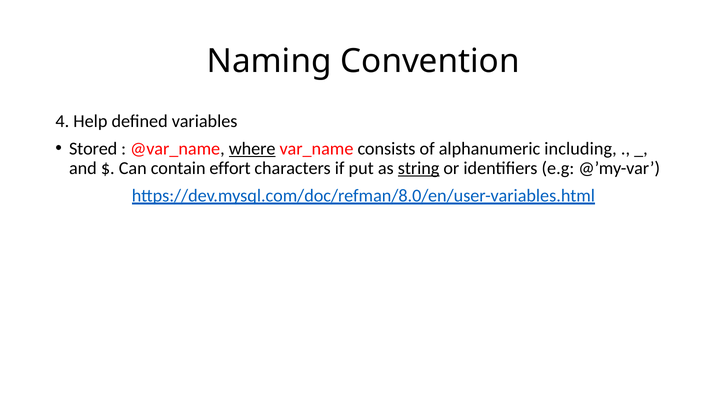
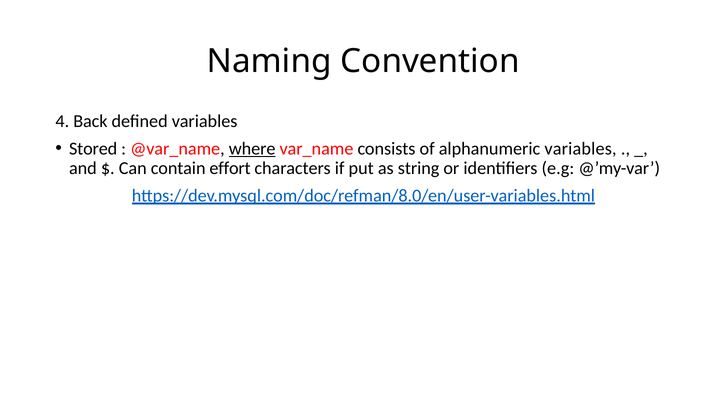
Help: Help -> Back
alphanumeric including: including -> variables
string underline: present -> none
